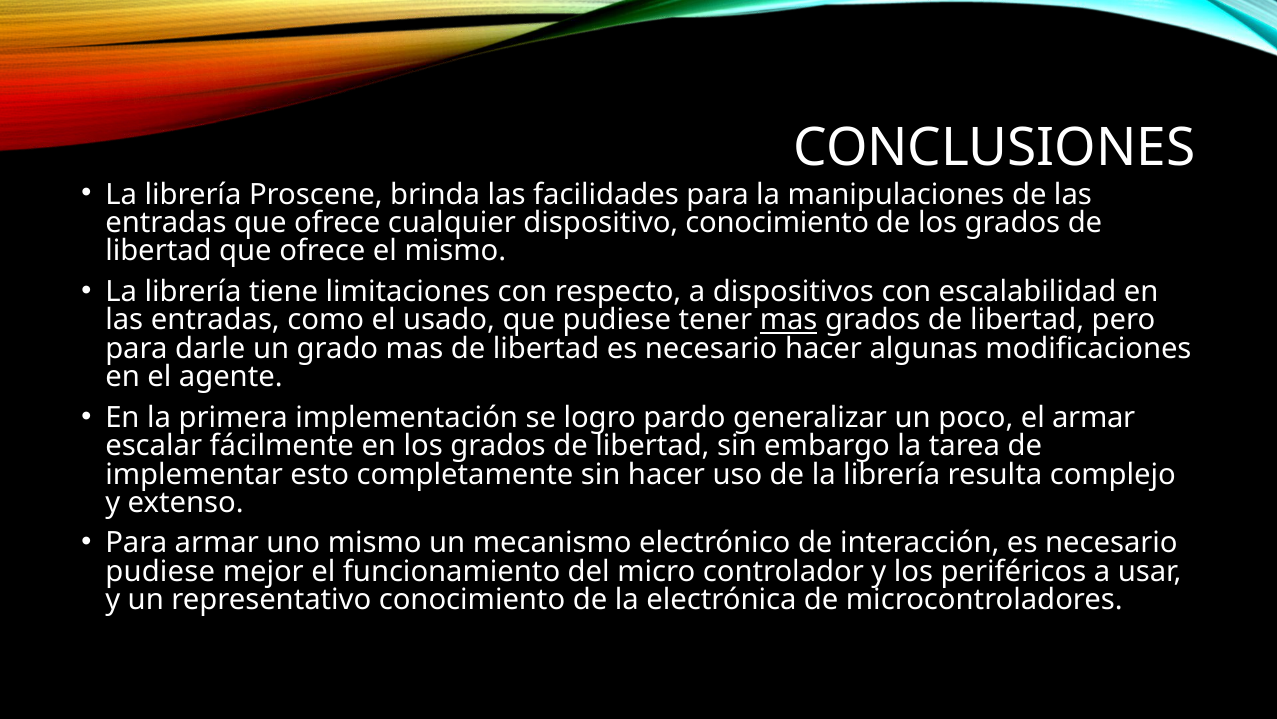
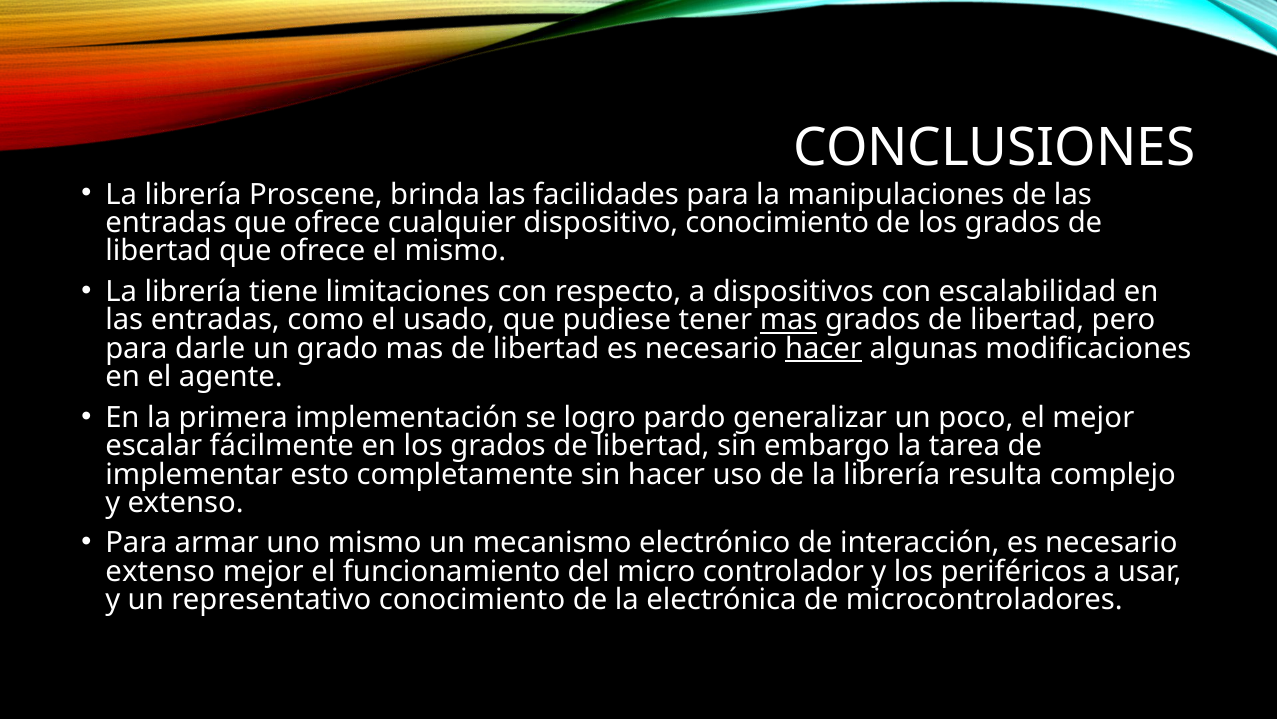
hacer at (824, 348) underline: none -> present
el armar: armar -> mejor
pudiese at (160, 571): pudiese -> extenso
